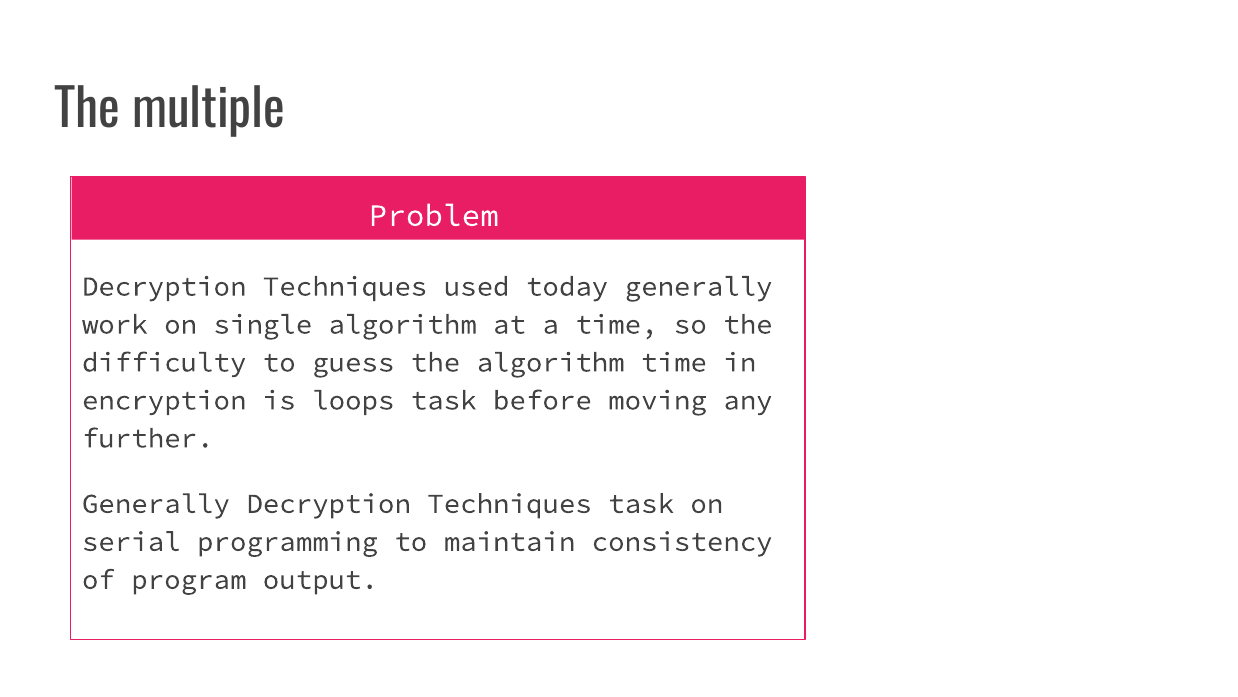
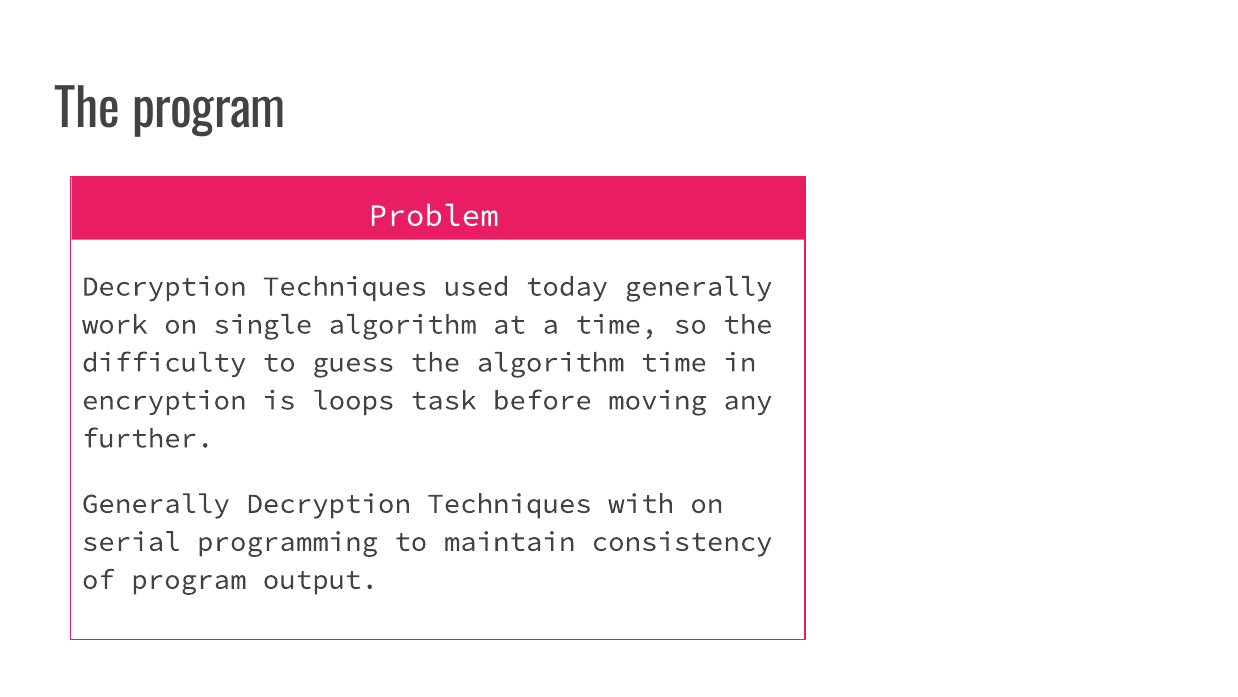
The multiple: multiple -> program
Techniques task: task -> with
